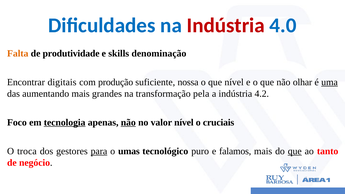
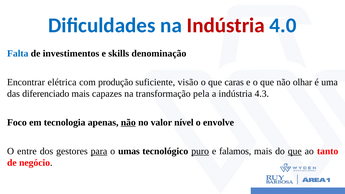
Falta colour: orange -> blue
produtividade: produtividade -> investimentos
digitais: digitais -> elétrica
nossa: nossa -> visão
que nível: nível -> caras
uma underline: present -> none
aumentando: aumentando -> diferenciado
grandes: grandes -> capazes
4.2: 4.2 -> 4.3
tecnologia underline: present -> none
cruciais: cruciais -> envolve
troca: troca -> entre
puro underline: none -> present
